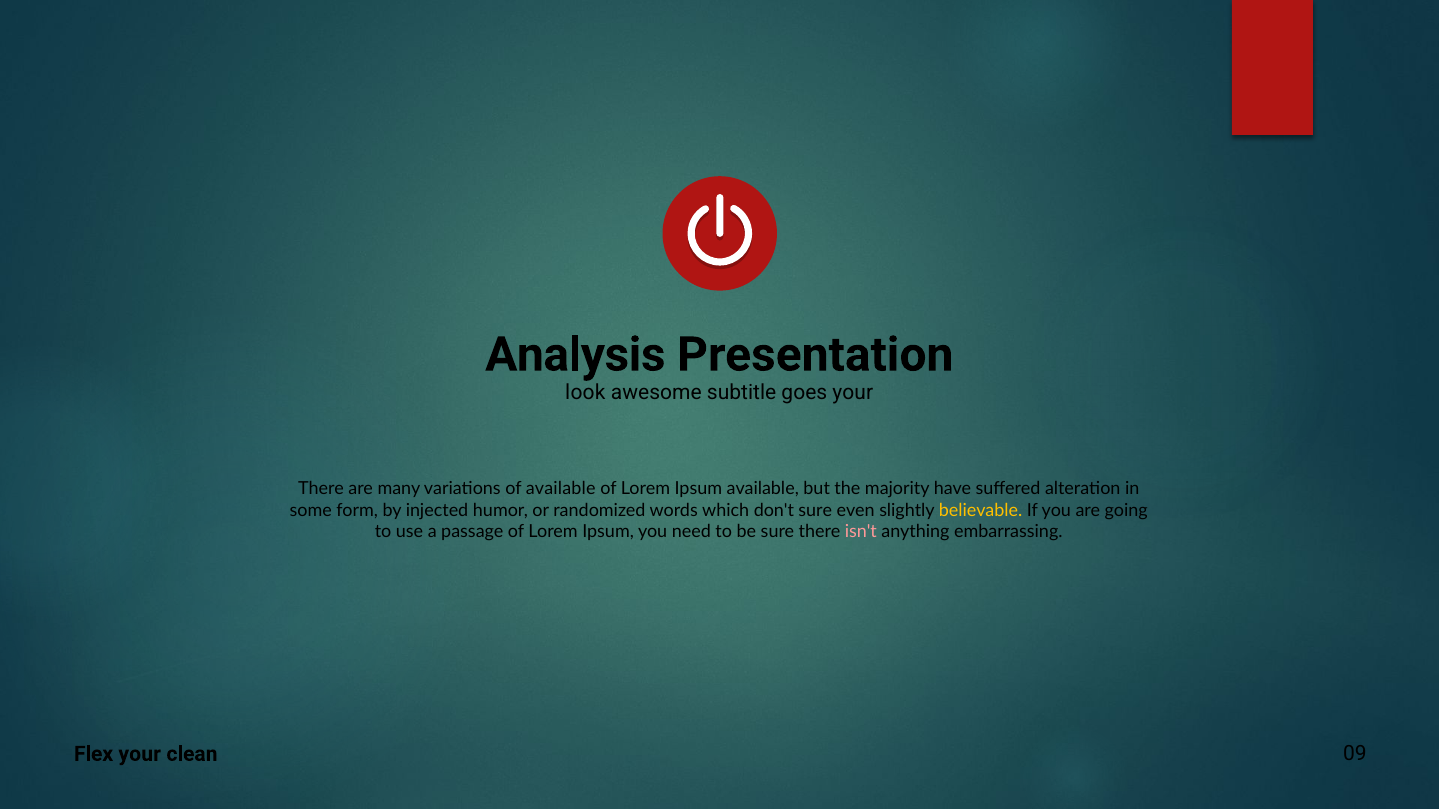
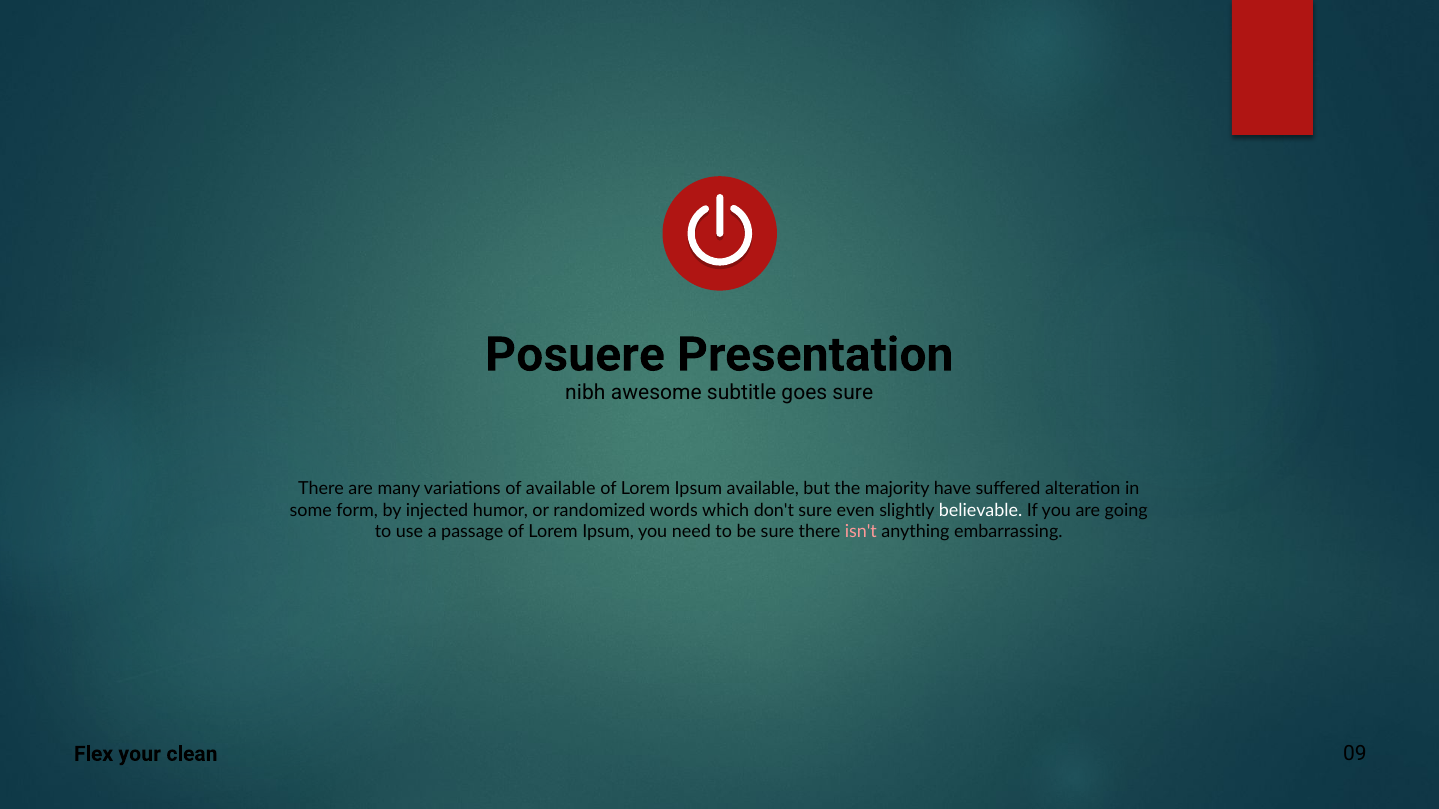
Analysis: Analysis -> Posuere
look: look -> nibh
goes your: your -> sure
believable colour: yellow -> white
